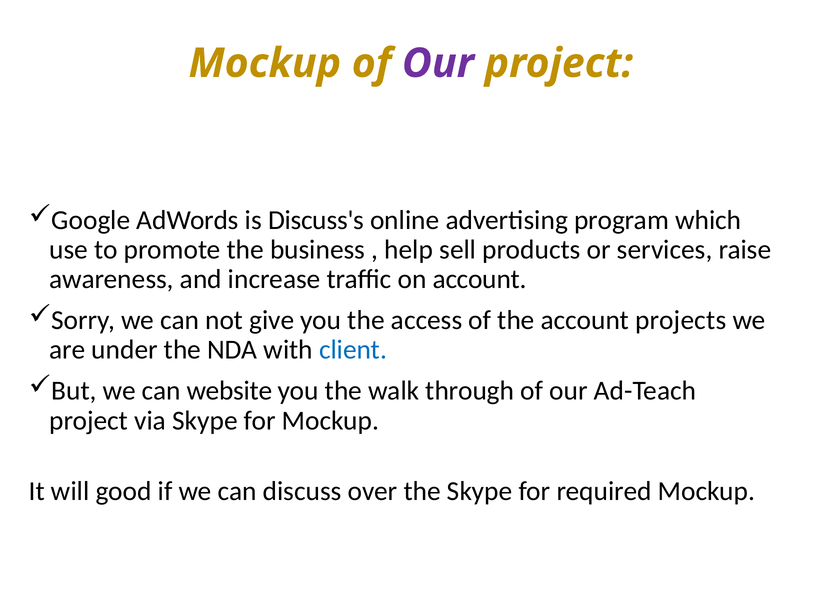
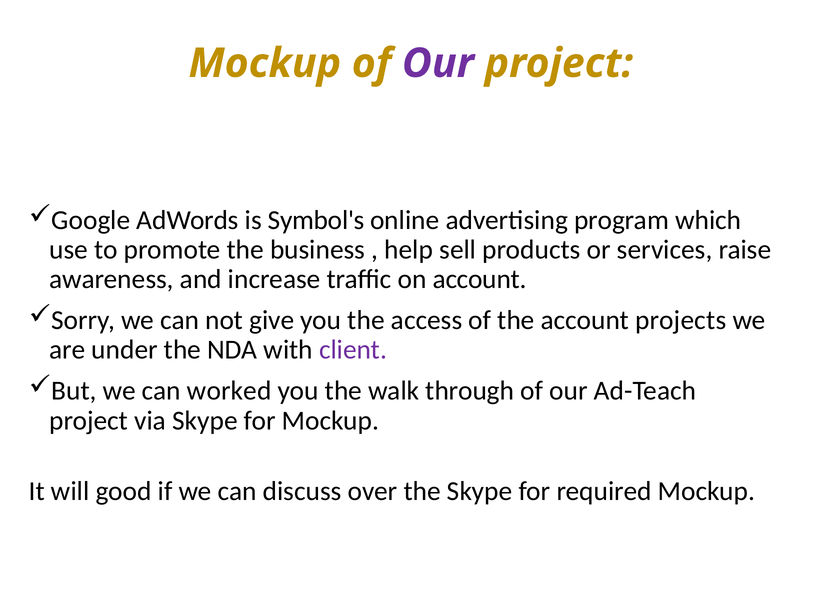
Discuss's: Discuss's -> Symbol's
client colour: blue -> purple
website: website -> worked
